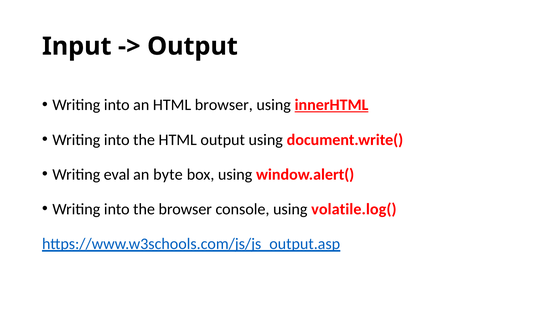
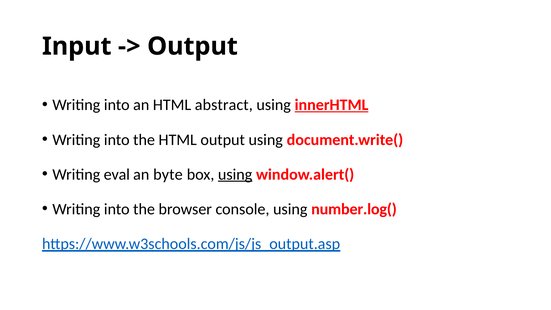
HTML browser: browser -> abstract
using at (235, 174) underline: none -> present
volatile.log(: volatile.log( -> number.log(
